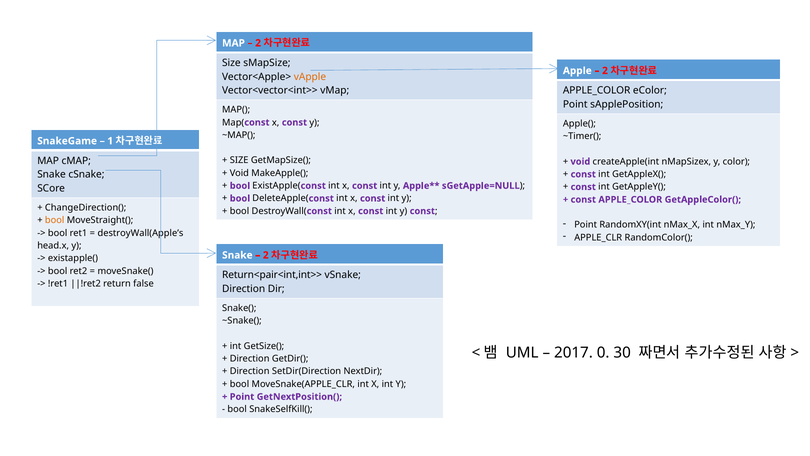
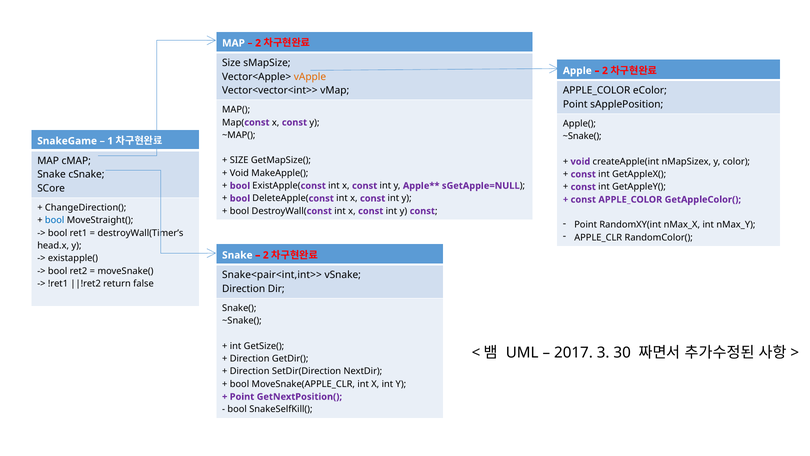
~Timer( at (582, 136): ~Timer( -> ~Snake(
bool at (55, 220) colour: orange -> blue
destroyWall(Apple’s: destroyWall(Apple’s -> destroyWall(Timer’s
Return<pair<int,int>>: Return<pair<int,int>> -> Snake<pair<int,int>>
0: 0 -> 3
